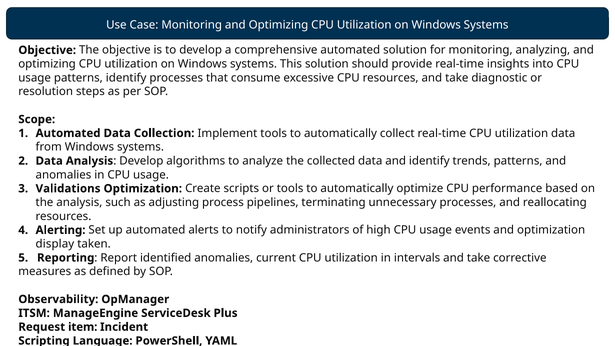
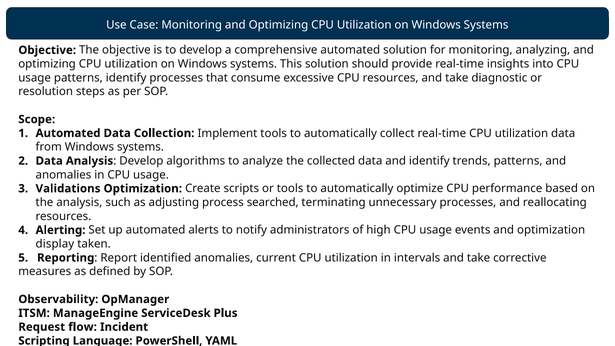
pipelines: pipelines -> searched
item: item -> flow
